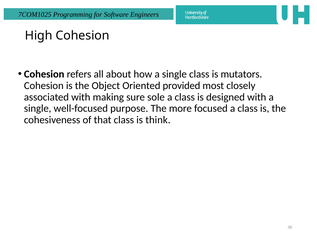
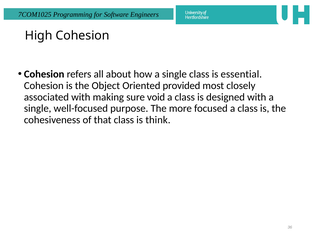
mutators: mutators -> essential
sole: sole -> void
